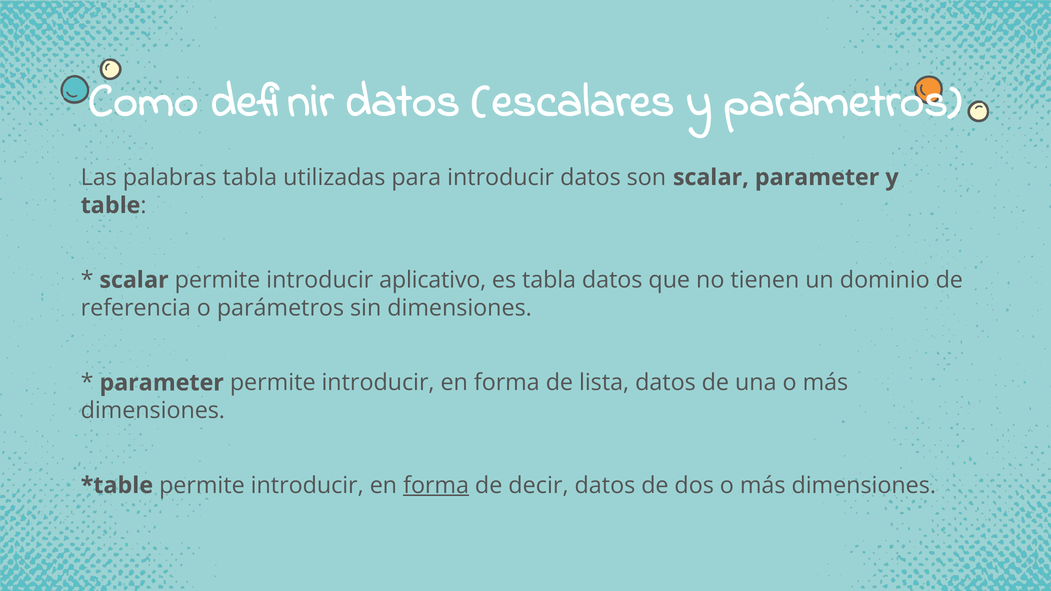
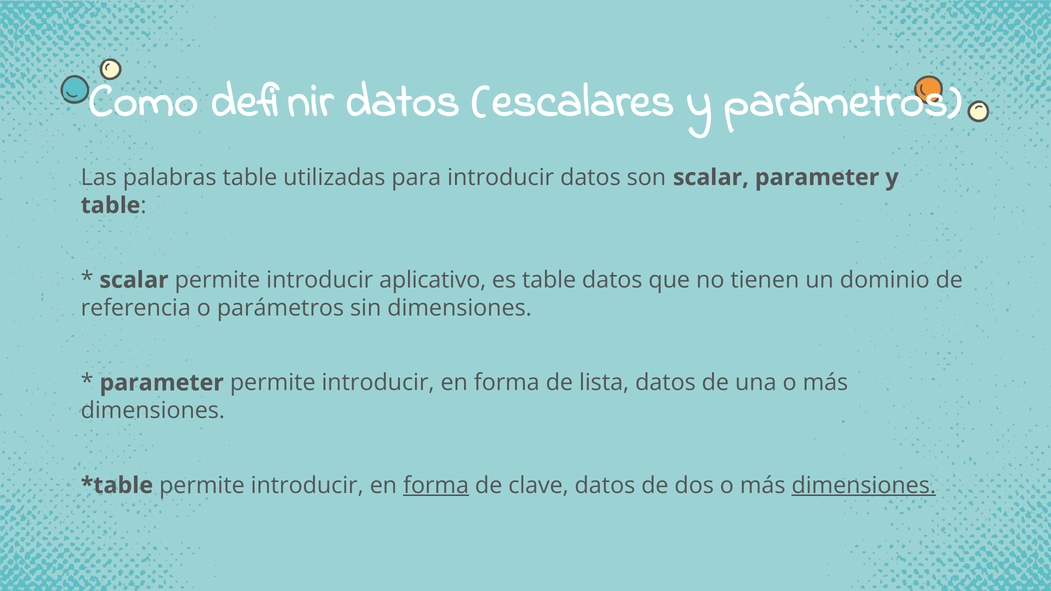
palabras tabla: tabla -> table
es tabla: tabla -> table
decir: decir -> clave
dimensiones at (864, 486) underline: none -> present
